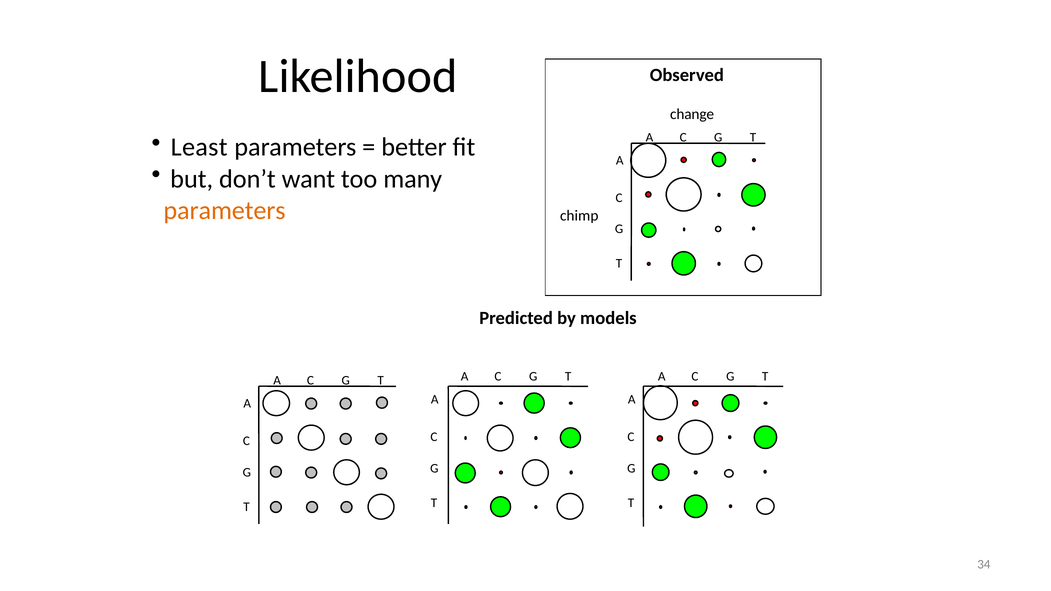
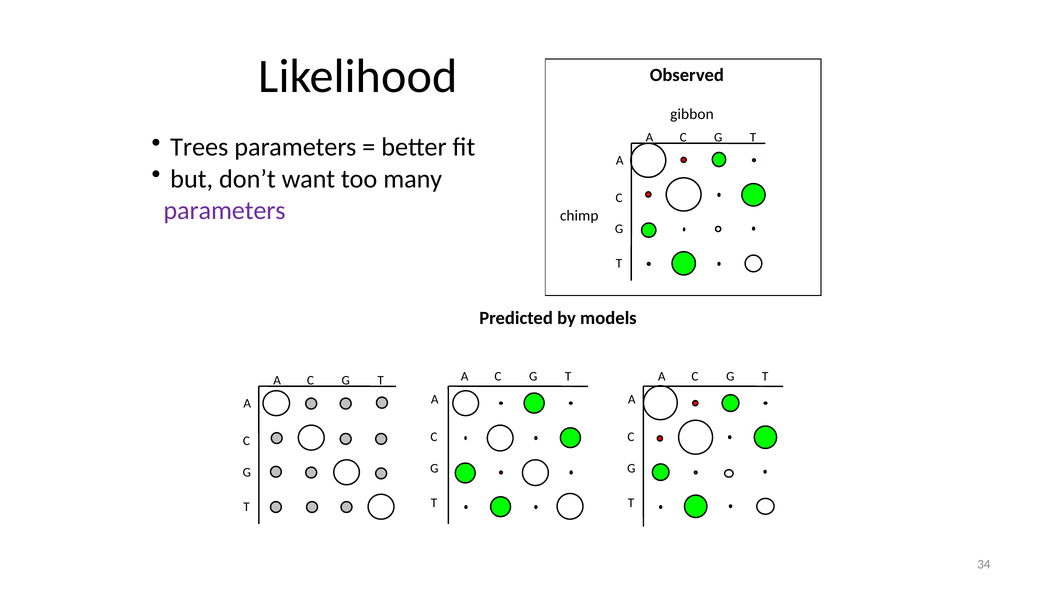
change: change -> gibbon
Least: Least -> Trees
parameters at (225, 210) colour: orange -> purple
